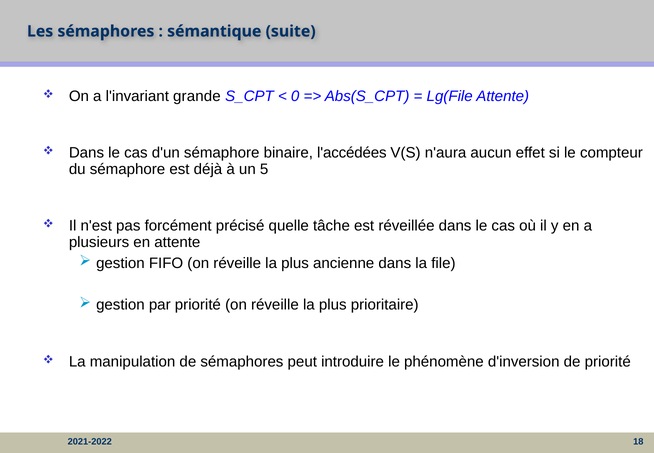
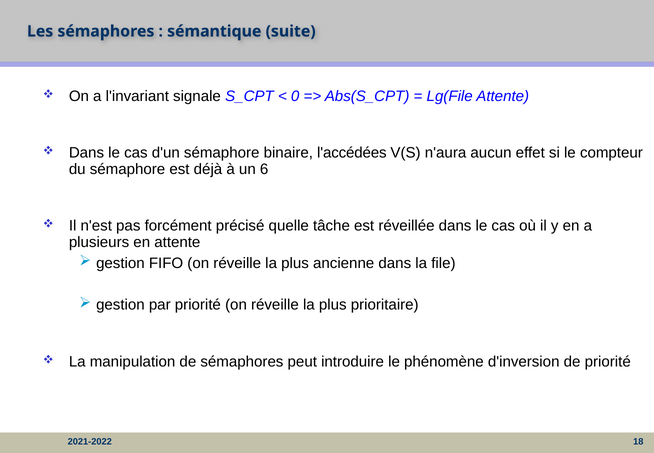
grande: grande -> signale
5: 5 -> 6
